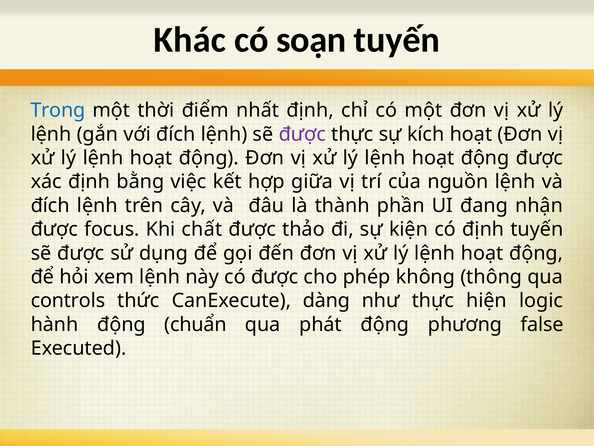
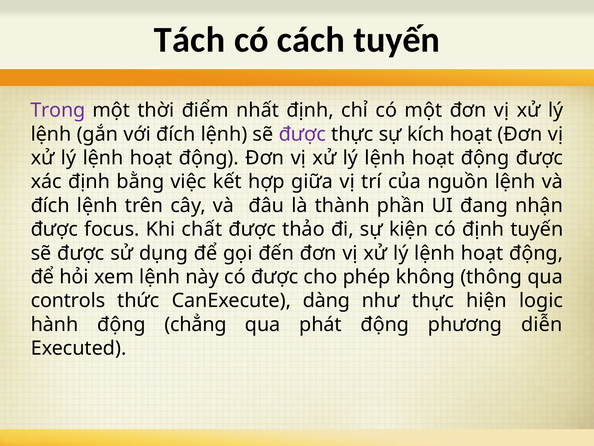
Khác: Khác -> Tách
soạn: soạn -> cách
Trong colour: blue -> purple
chuẩn: chuẩn -> chẳng
false: false -> diễn
